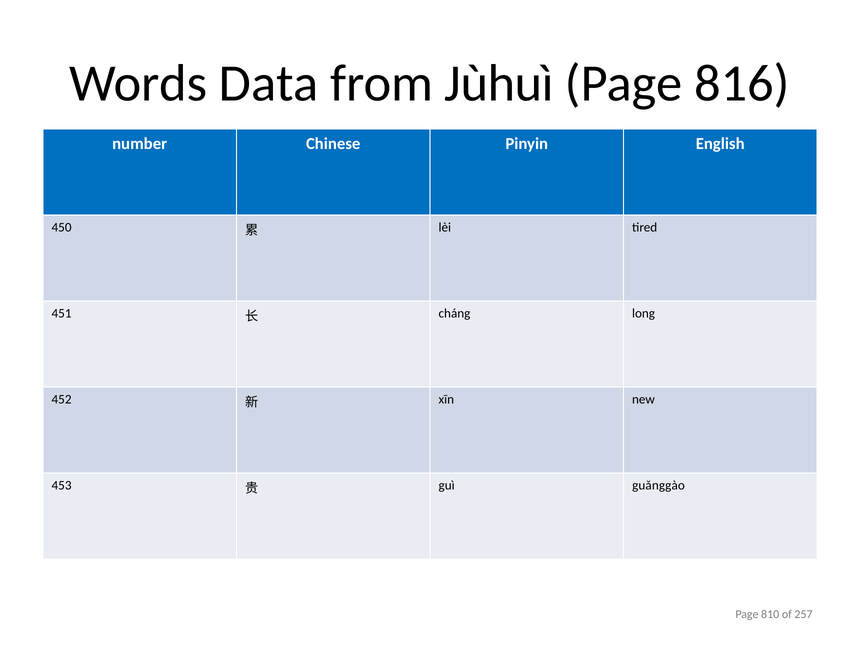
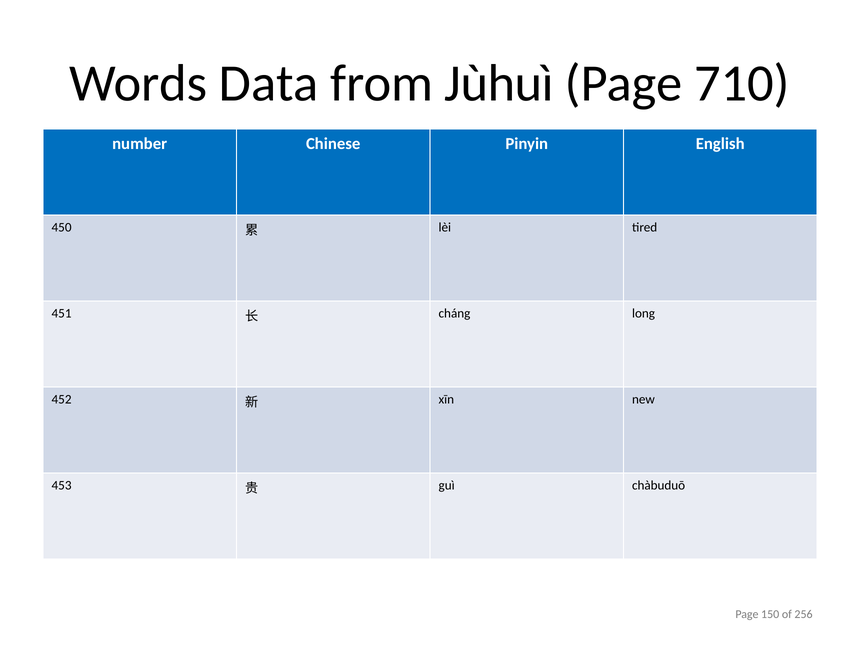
816: 816 -> 710
guǎnggào: guǎnggào -> chàbuduō
810: 810 -> 150
257: 257 -> 256
